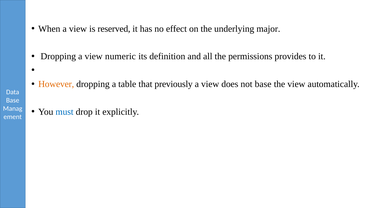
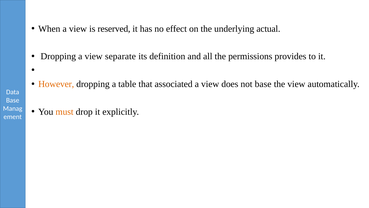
major: major -> actual
numeric: numeric -> separate
previously: previously -> associated
must colour: blue -> orange
